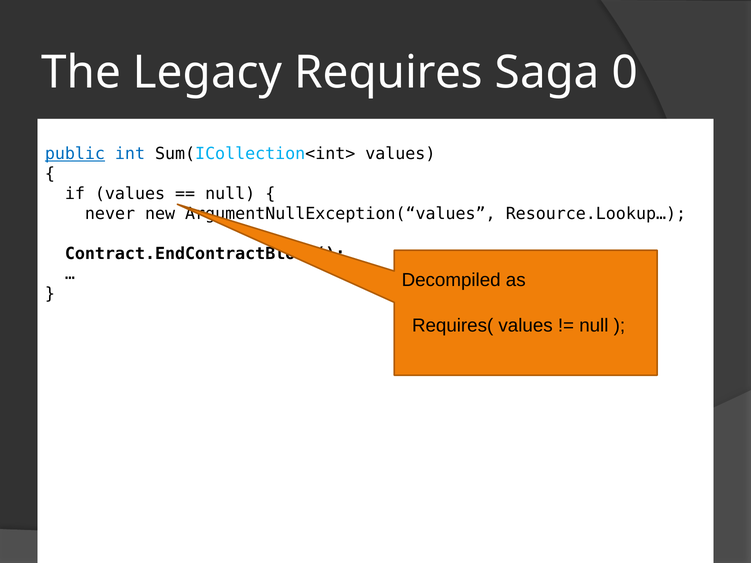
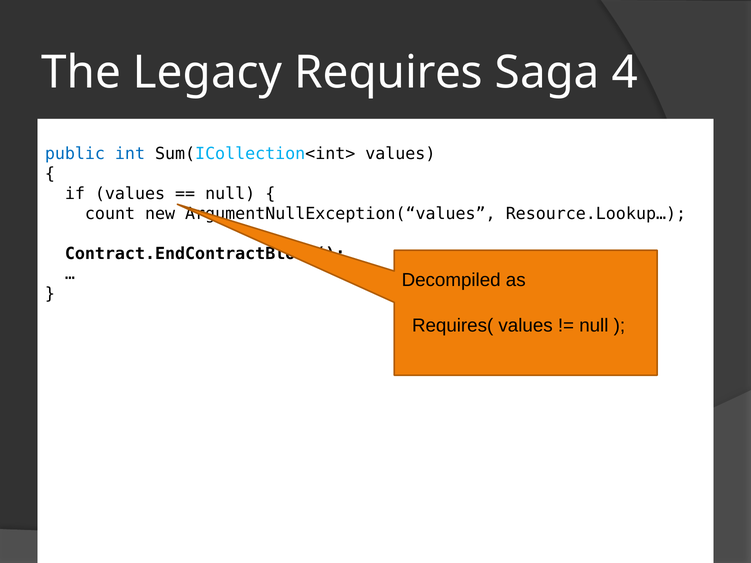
Saga 0: 0 -> 4
public at (75, 154) underline: present -> none
never: never -> count
